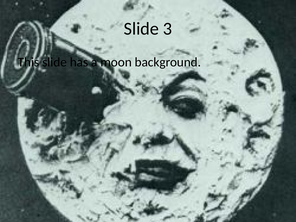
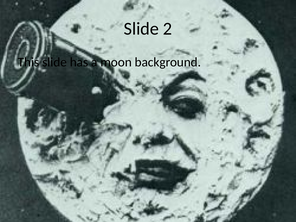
3: 3 -> 2
